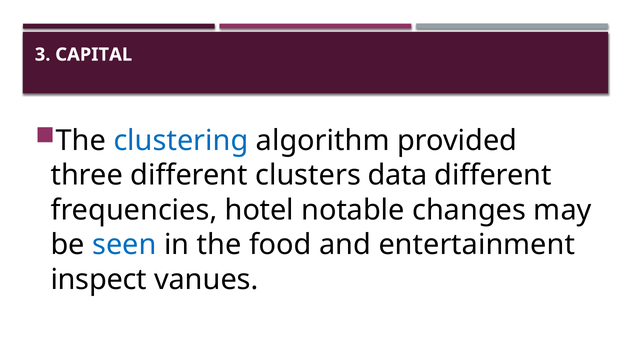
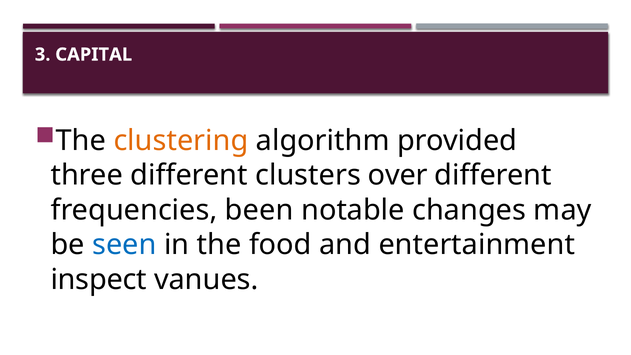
clustering colour: blue -> orange
data: data -> over
hotel: hotel -> been
